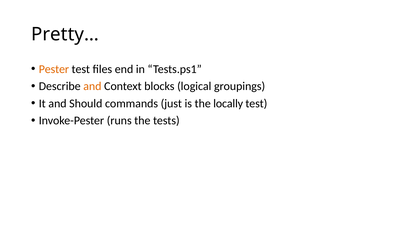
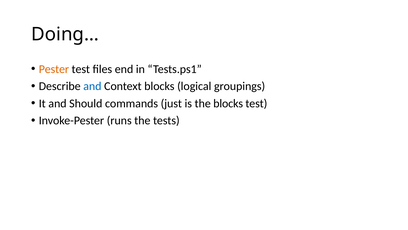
Pretty…: Pretty… -> Doing…
and at (92, 86) colour: orange -> blue
the locally: locally -> blocks
